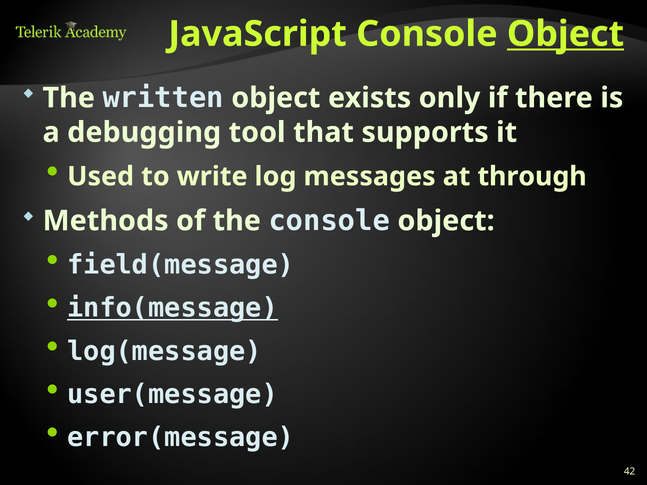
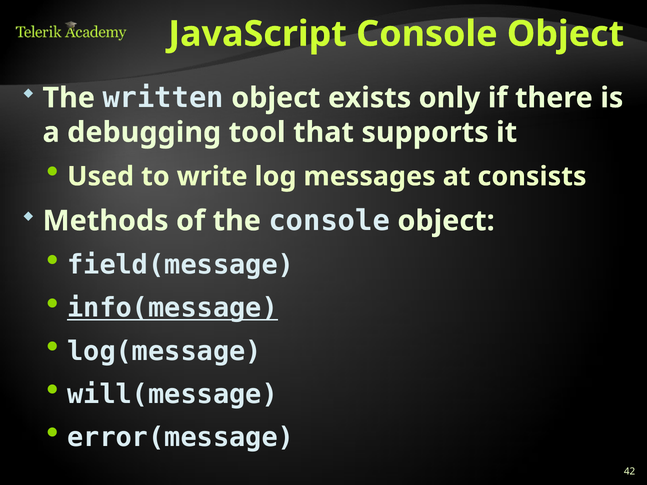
Object at (566, 34) underline: present -> none
through: through -> consists
user(message: user(message -> will(message
